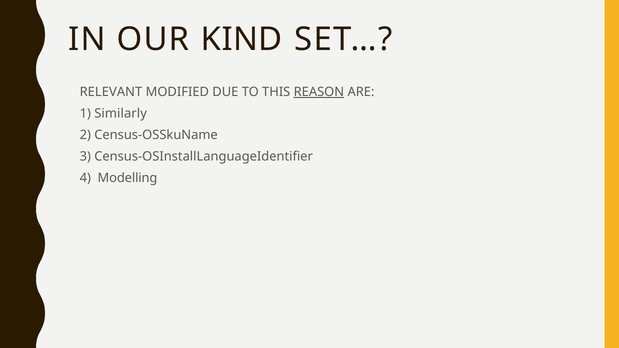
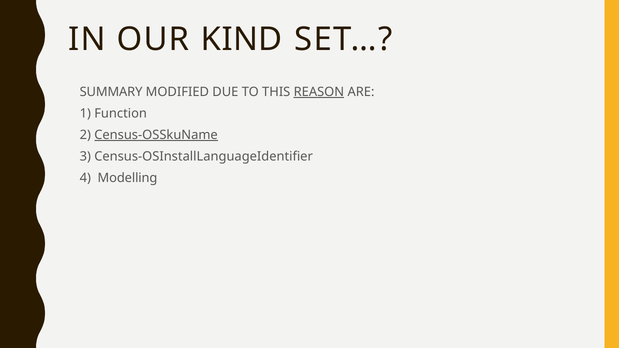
RELEVANT: RELEVANT -> SUMMARY
Similarly: Similarly -> Function
Census-OSSkuName underline: none -> present
